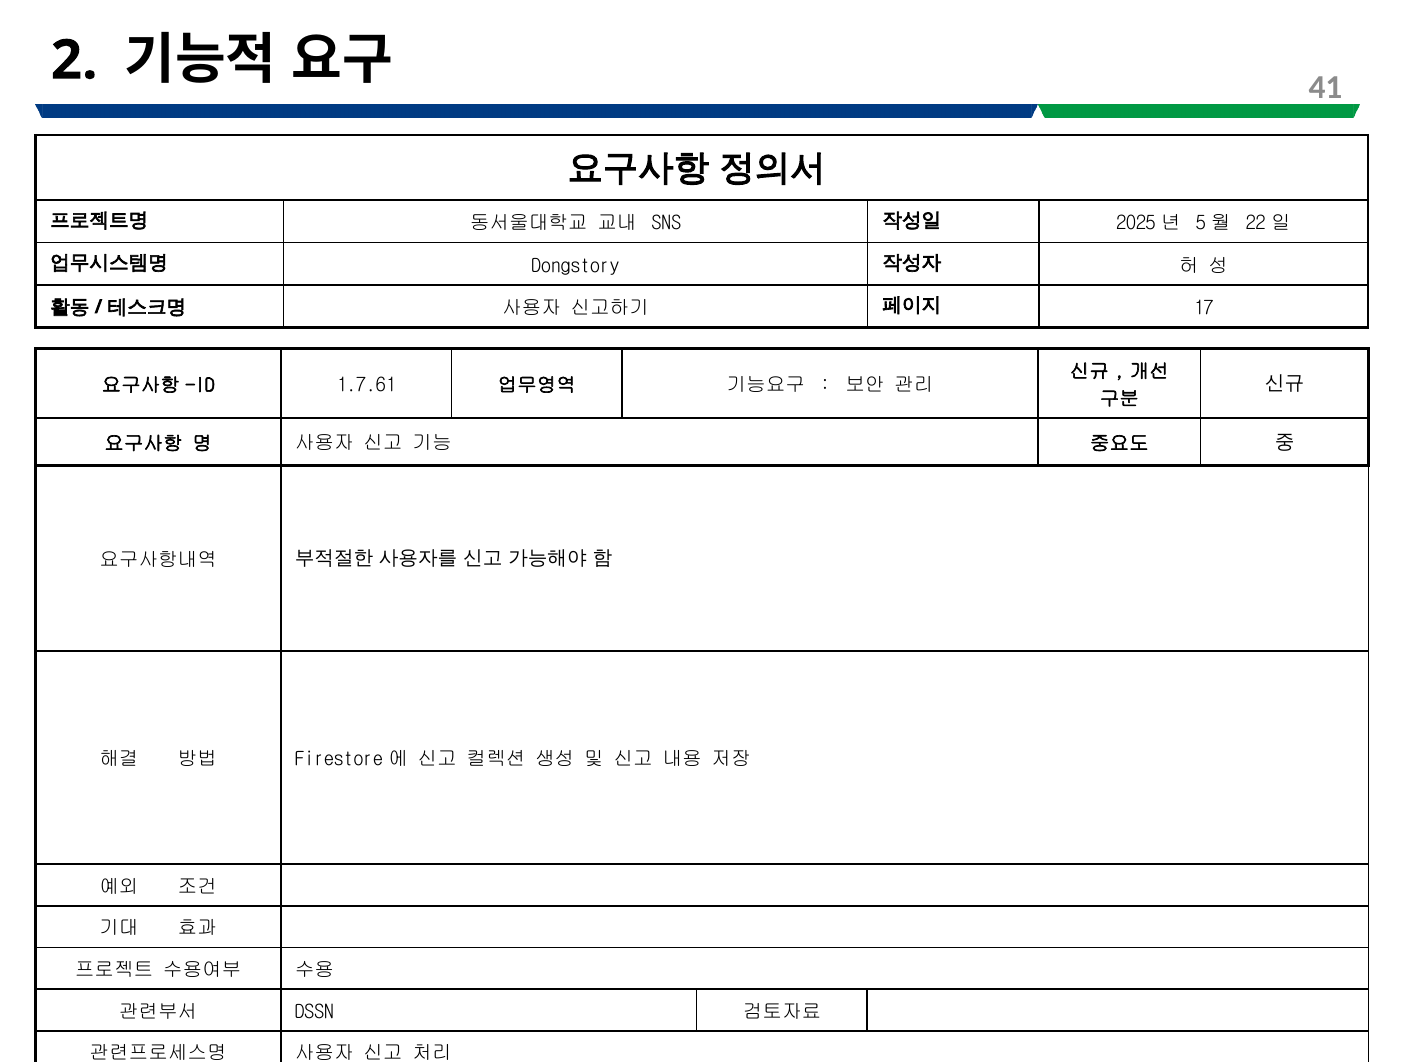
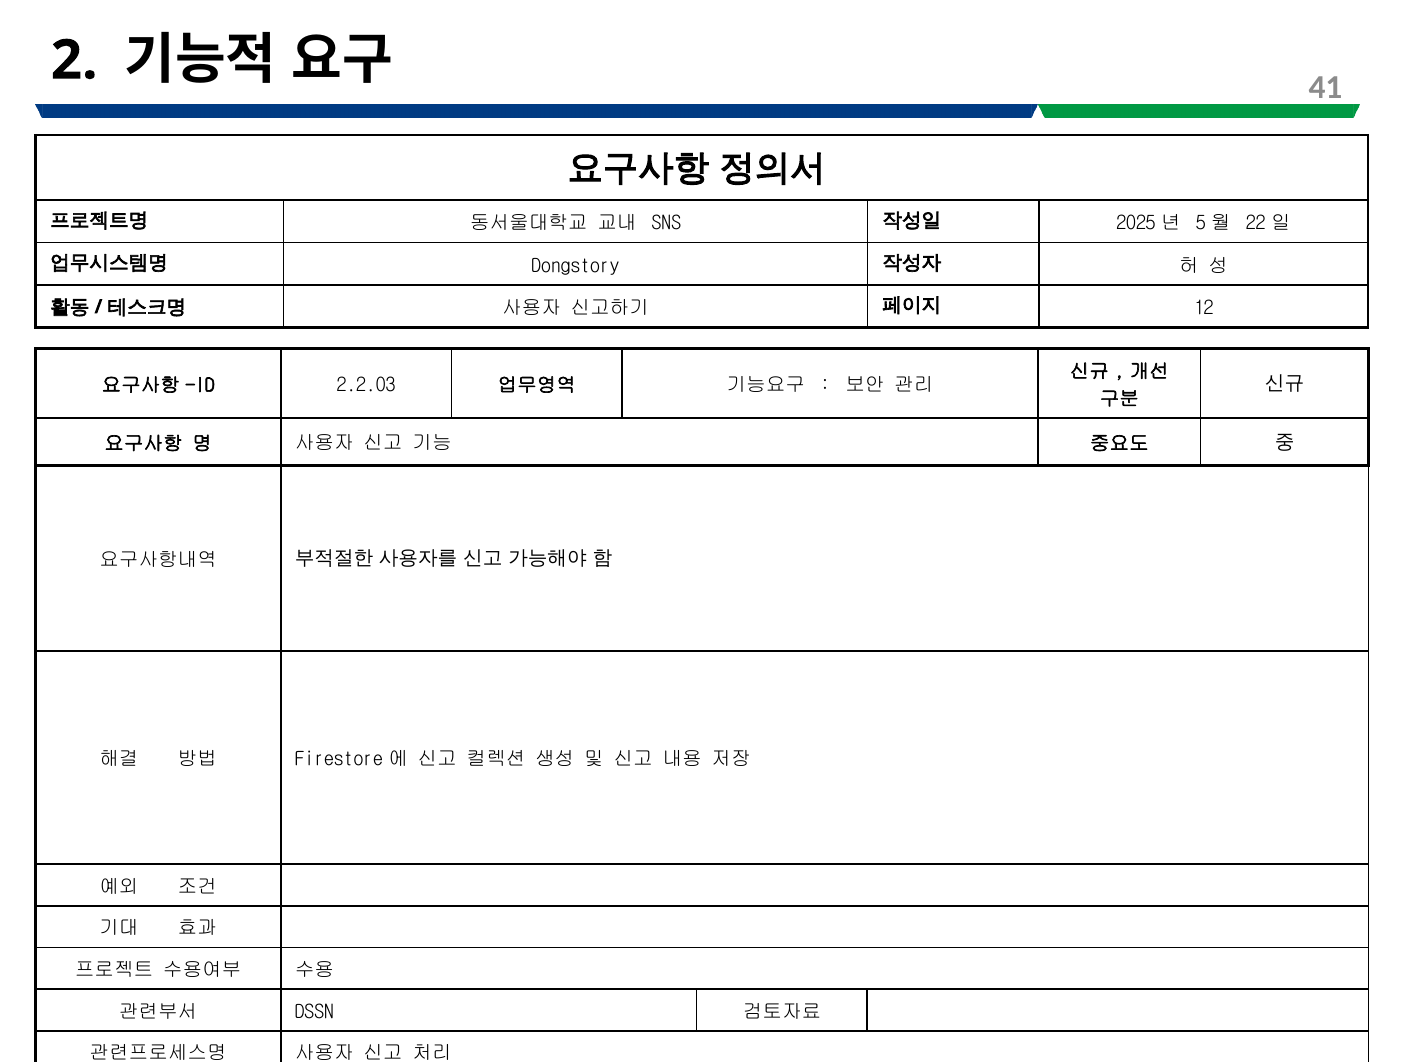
17: 17 -> 12
1.7.61: 1.7.61 -> 2.2.03
